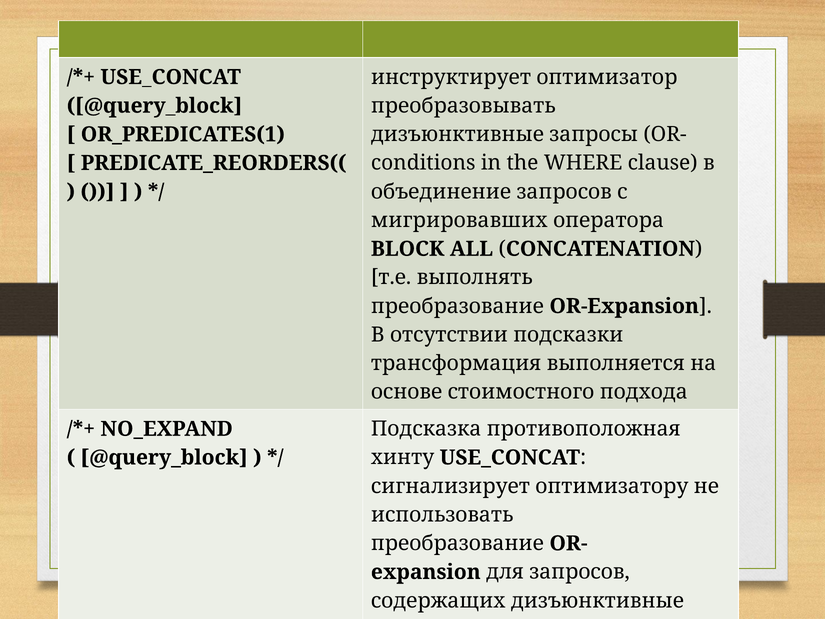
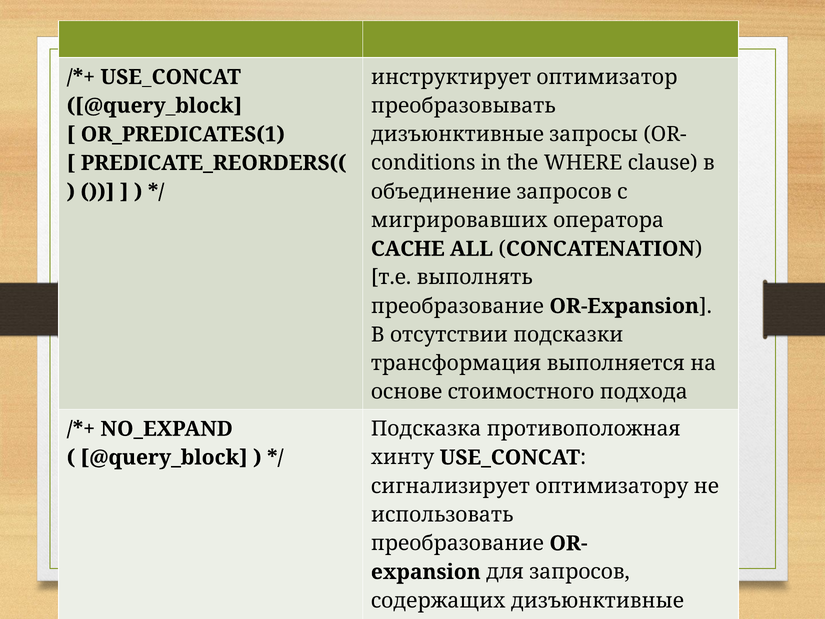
BLOCK: BLOCK -> CACHE
